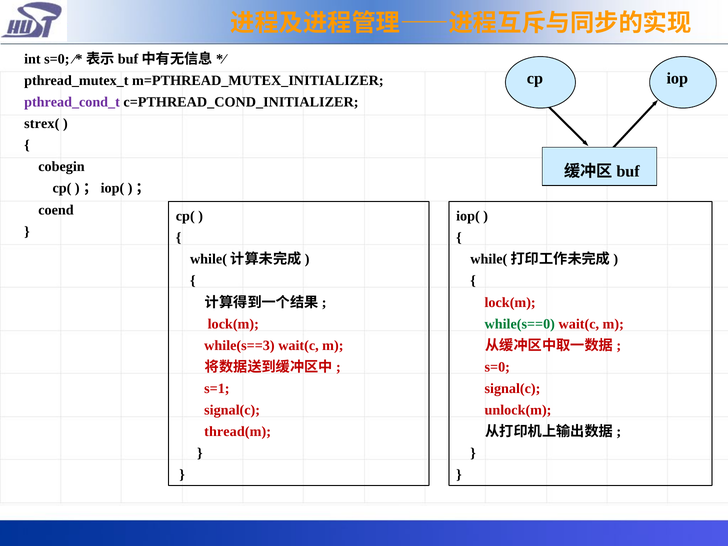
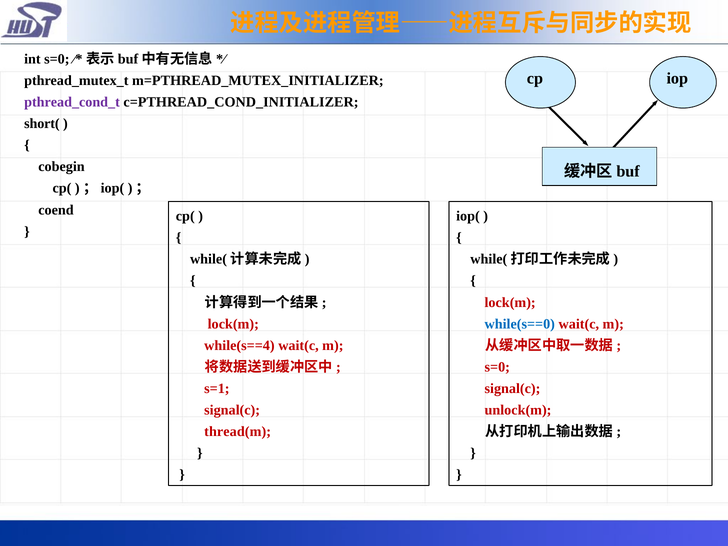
strex(: strex( -> short(
while(s==0 colour: green -> blue
while(s==3: while(s==3 -> while(s==4
